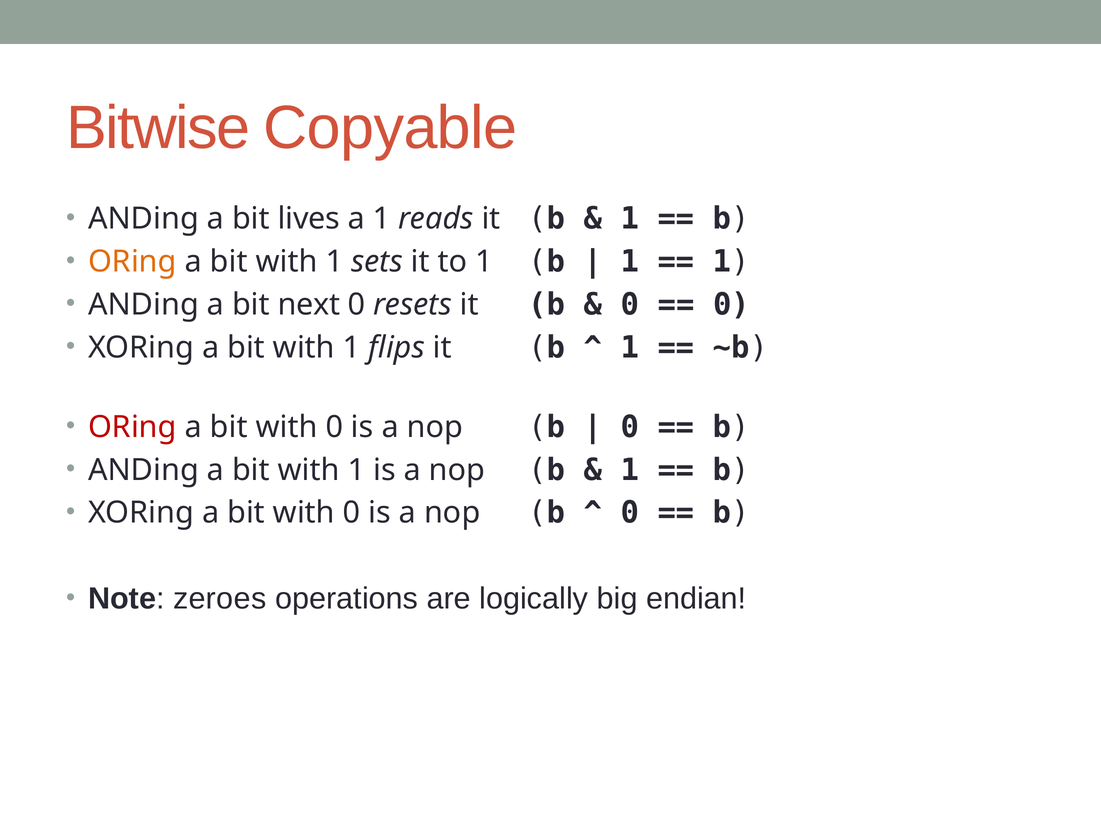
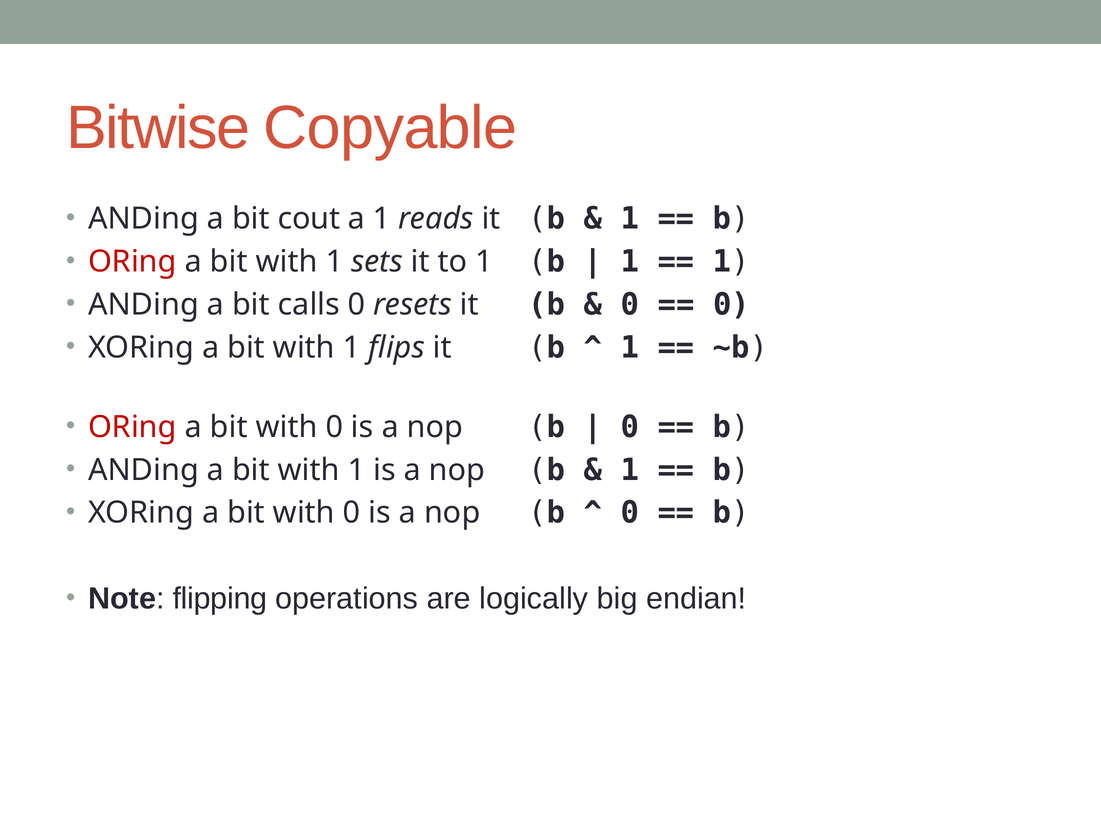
lives: lives -> cout
ORing at (132, 262) colour: orange -> red
next: next -> calls
zeroes: zeroes -> flipping
